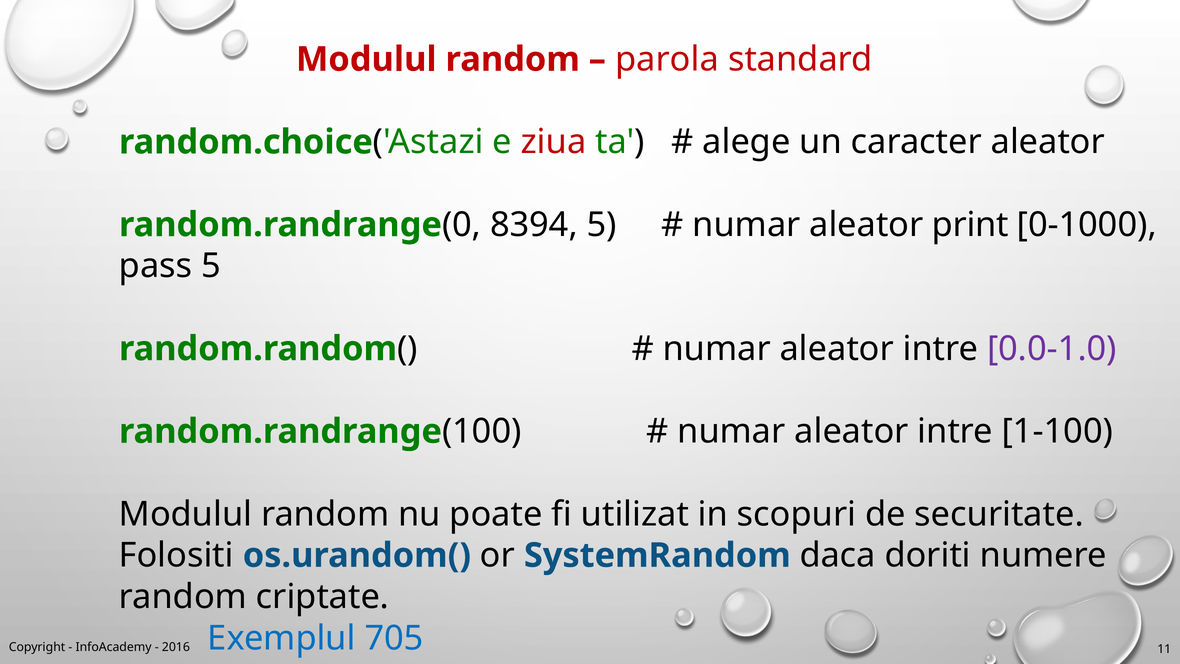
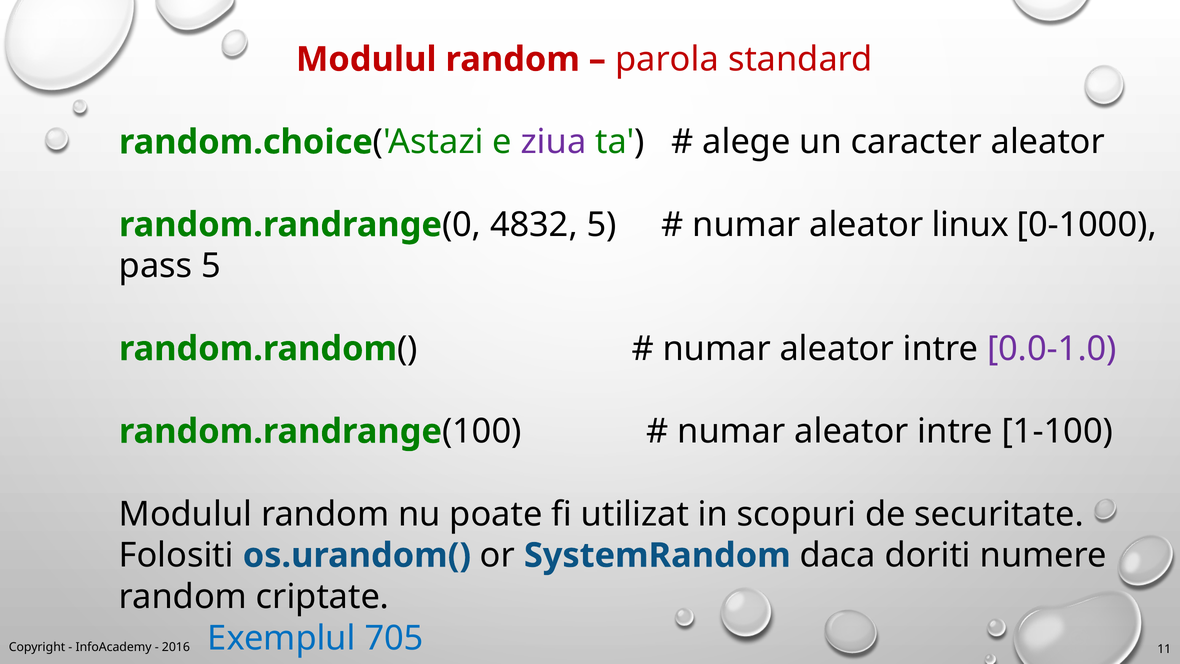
ziua colour: red -> purple
8394: 8394 -> 4832
print: print -> linux
